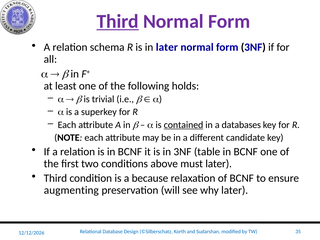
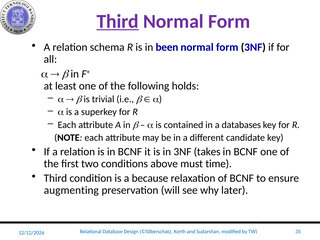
in later: later -> been
contained underline: present -> none
table: table -> takes
must later: later -> time
